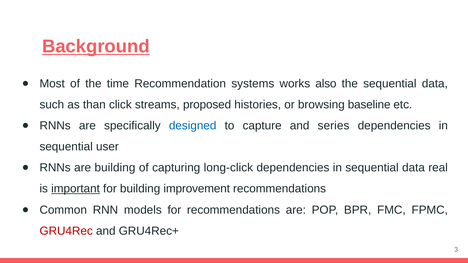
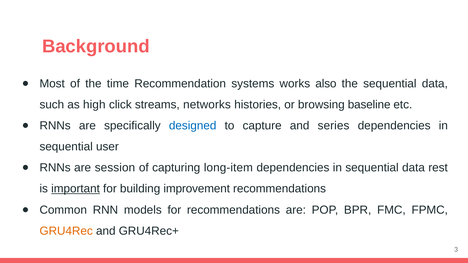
Background underline: present -> none
than: than -> high
proposed: proposed -> networks
are building: building -> session
long-click: long-click -> long-item
real: real -> rest
GRU4Rec colour: red -> orange
